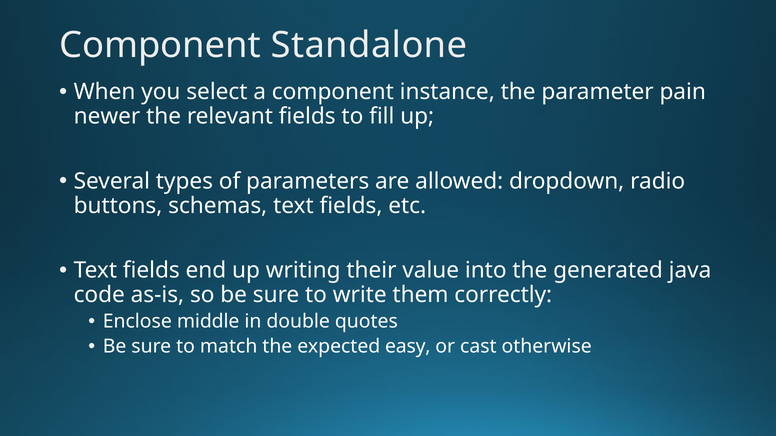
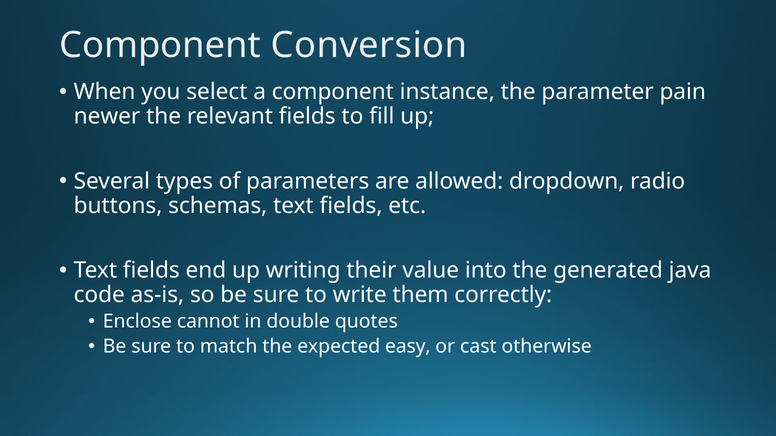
Standalone: Standalone -> Conversion
middle: middle -> cannot
